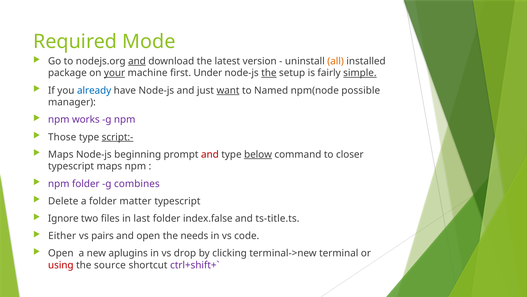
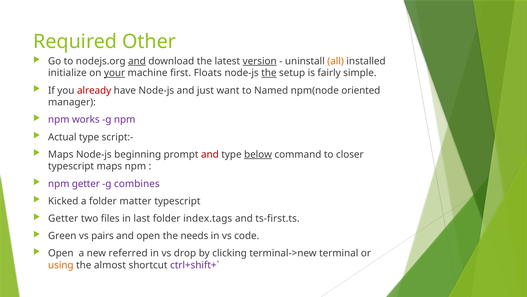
Mode: Mode -> Other
version underline: none -> present
package: package -> initialize
Under: Under -> Floats
simple underline: present -> none
already colour: blue -> red
want underline: present -> none
possible: possible -> oriented
Those: Those -> Actual
script:- underline: present -> none
npm folder: folder -> getter
Delete: Delete -> Kicked
Ignore at (63, 218): Ignore -> Getter
index.false: index.false -> index.tags
ts-title.ts: ts-title.ts -> ts-first.ts
Either: Either -> Green
aplugins: aplugins -> referred
using colour: red -> orange
source: source -> almost
